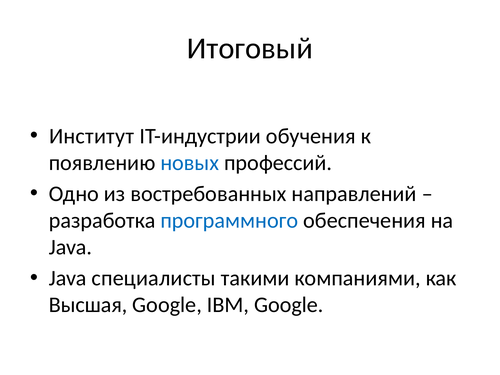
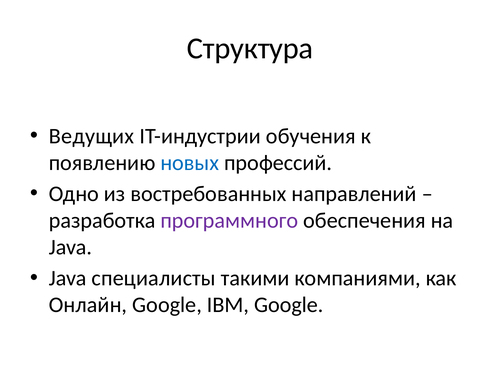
Итоговый: Итоговый -> Структура
Институт: Институт -> Ведущих
программного colour: blue -> purple
Высшая: Высшая -> Онлайн
